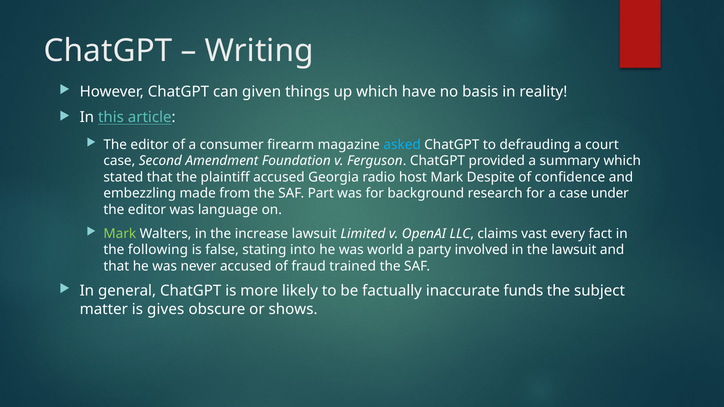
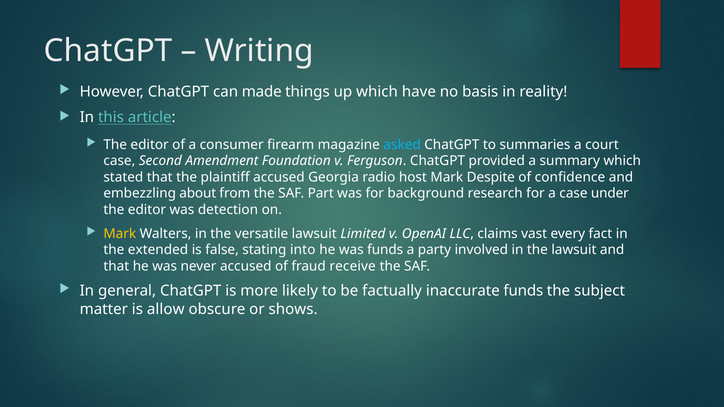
given: given -> made
defrauding: defrauding -> summaries
made: made -> about
language: language -> detection
Mark at (120, 234) colour: light green -> yellow
increase: increase -> versatile
following: following -> extended
was world: world -> funds
trained: trained -> receive
gives: gives -> allow
